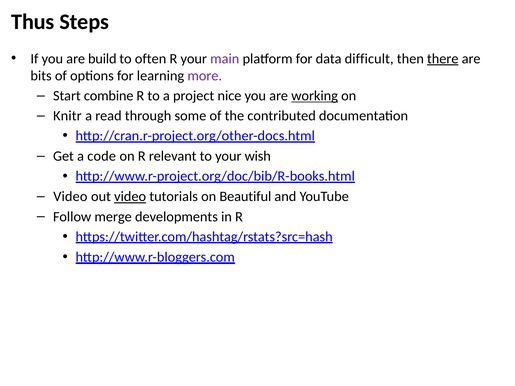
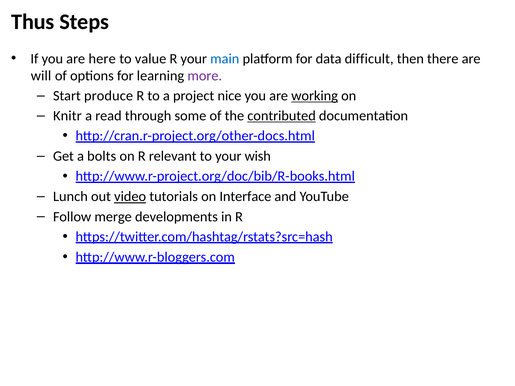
build: build -> here
often: often -> value
main colour: purple -> blue
there underline: present -> none
bits: bits -> will
combine: combine -> produce
contributed underline: none -> present
code: code -> bolts
Video at (70, 197): Video -> Lunch
Beautiful: Beautiful -> Interface
